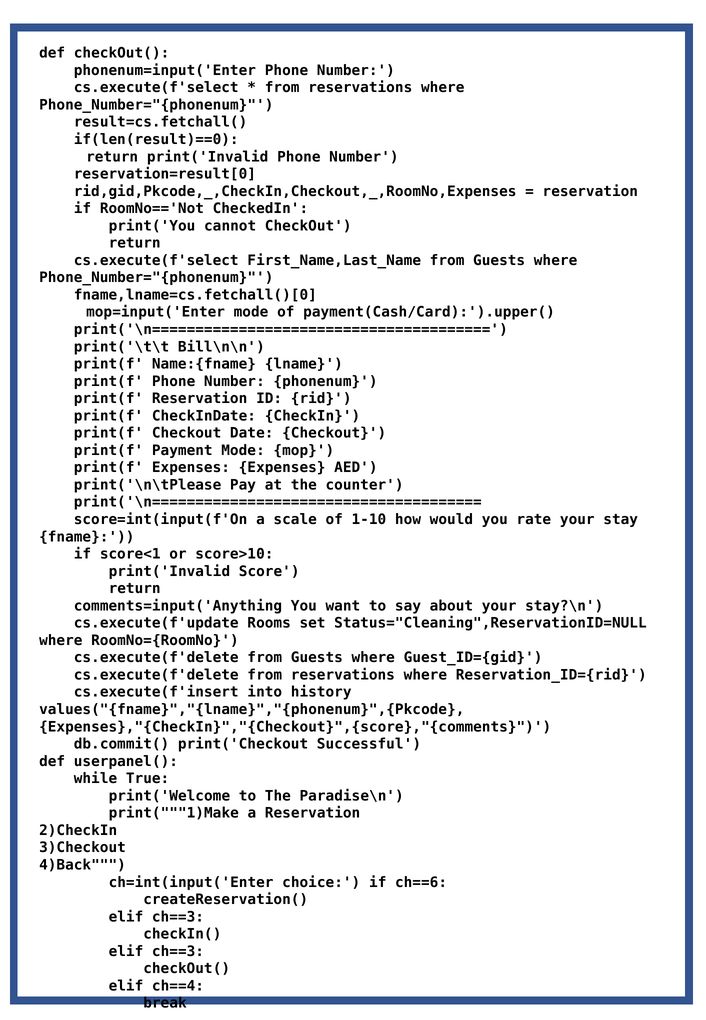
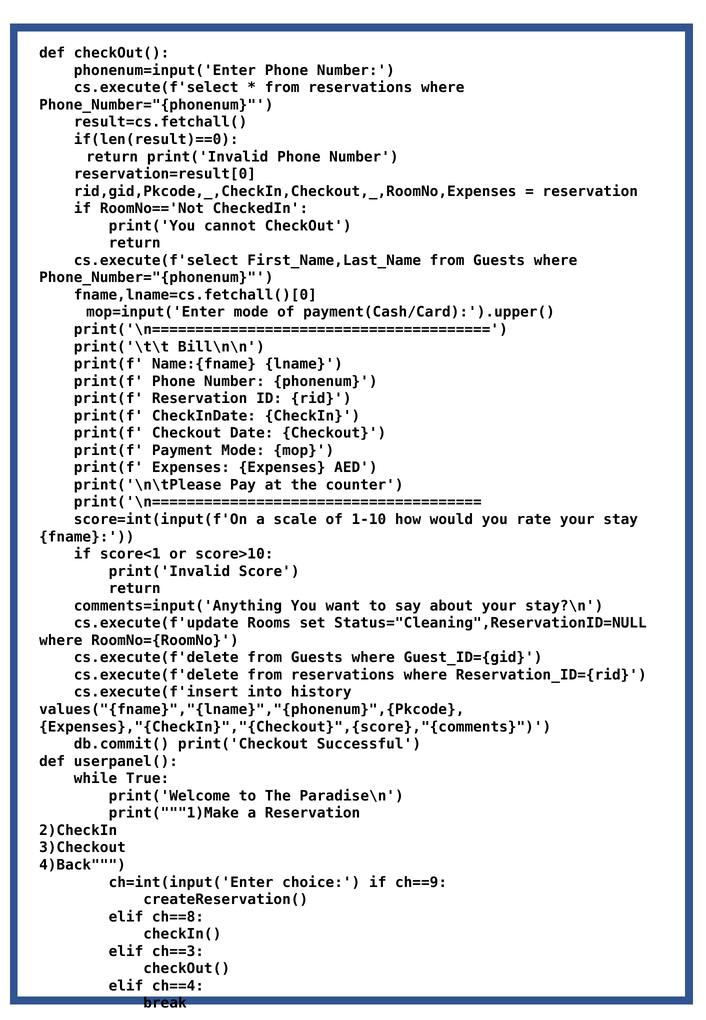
ch==6: ch==6 -> ch==9
ch==3 at (178, 917): ch==3 -> ch==8
